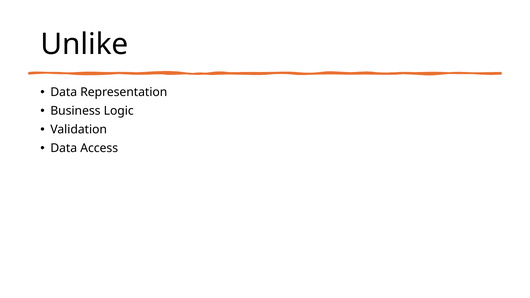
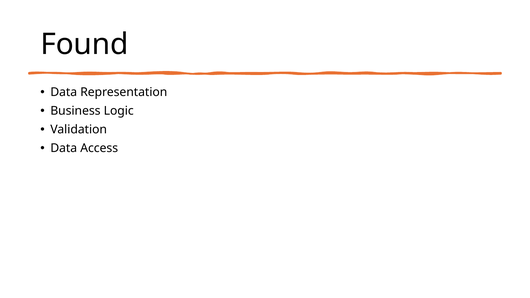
Unlike: Unlike -> Found
